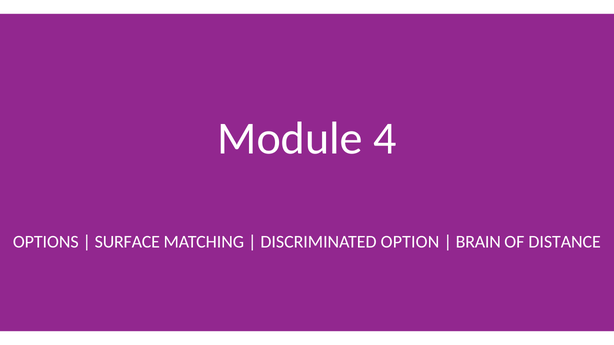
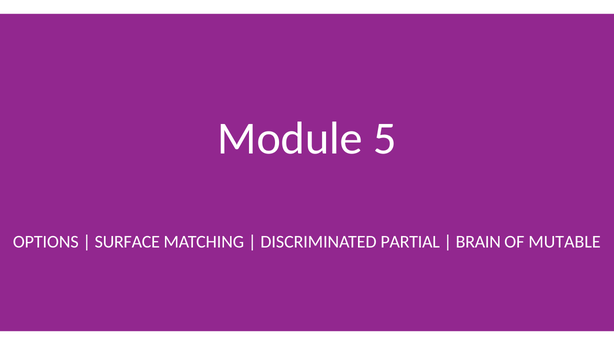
4: 4 -> 5
OPTION: OPTION -> PARTIAL
DISTANCE: DISTANCE -> MUTABLE
